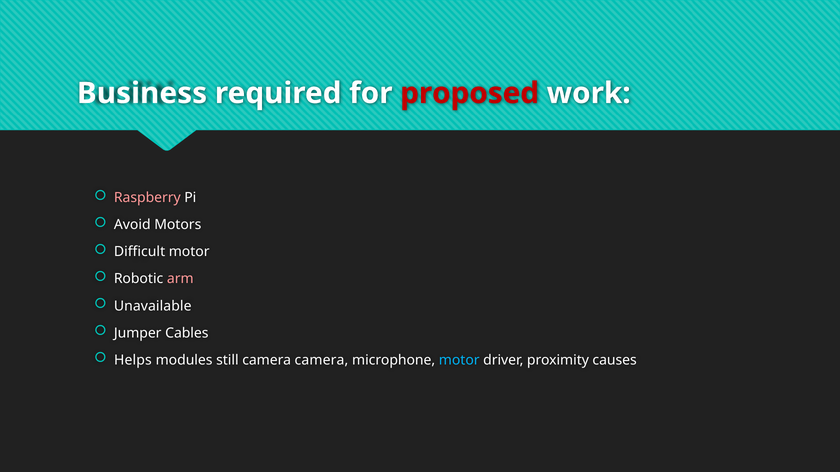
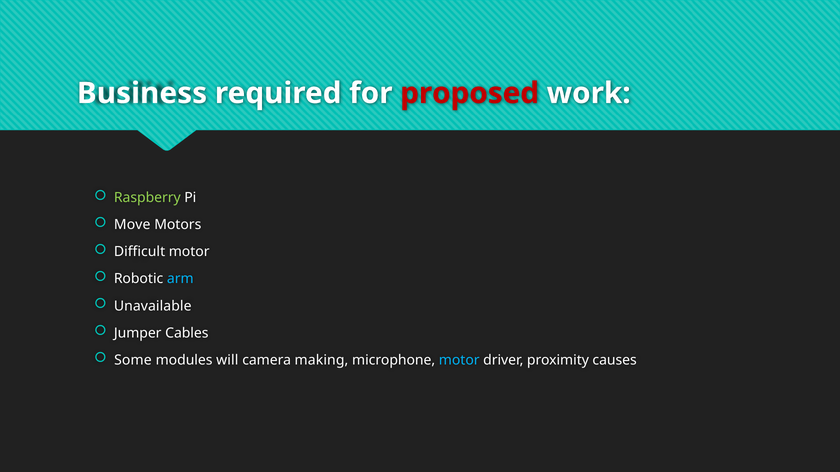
Raspberry colour: pink -> light green
Avoid: Avoid -> Move
arm colour: pink -> light blue
Helps: Helps -> Some
still: still -> will
camera camera: camera -> making
